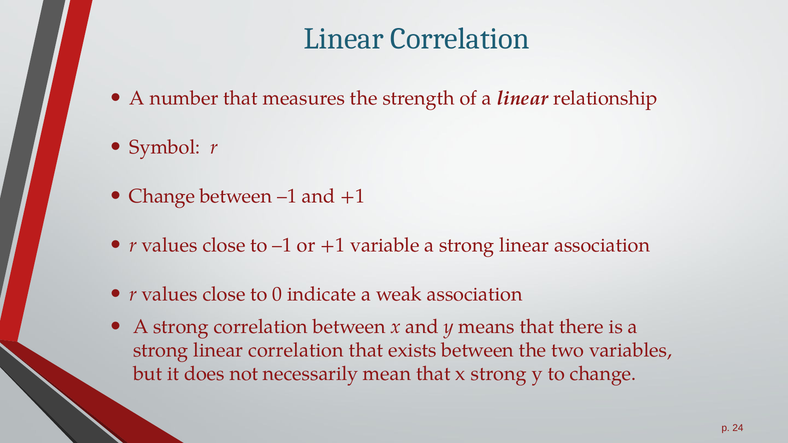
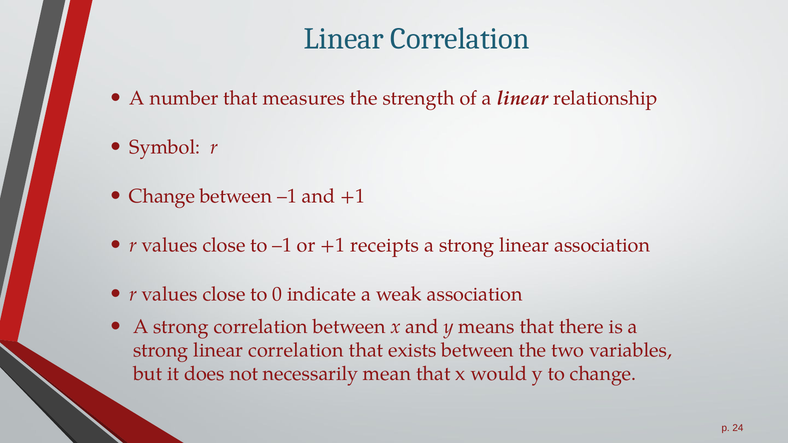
variable: variable -> receipts
x strong: strong -> would
